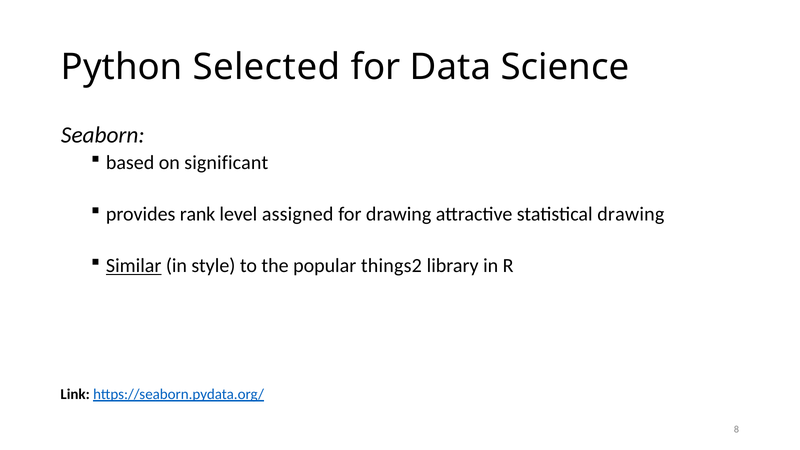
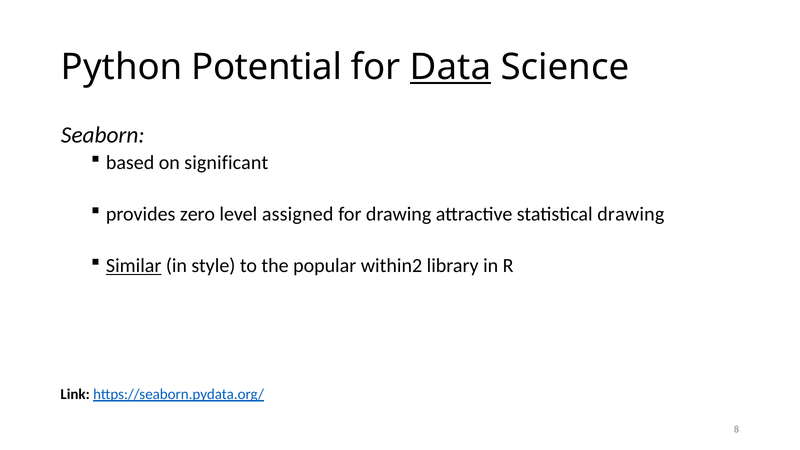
Selected: Selected -> Potential
Data underline: none -> present
rank: rank -> zero
things2: things2 -> within2
